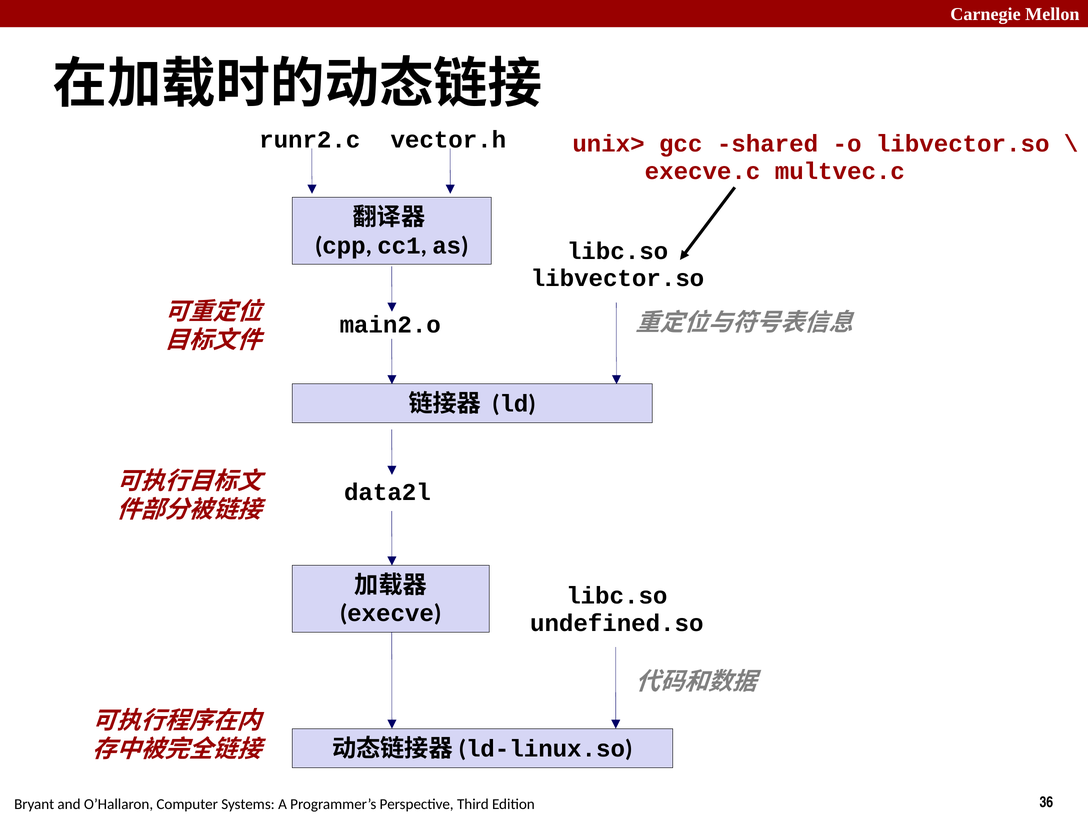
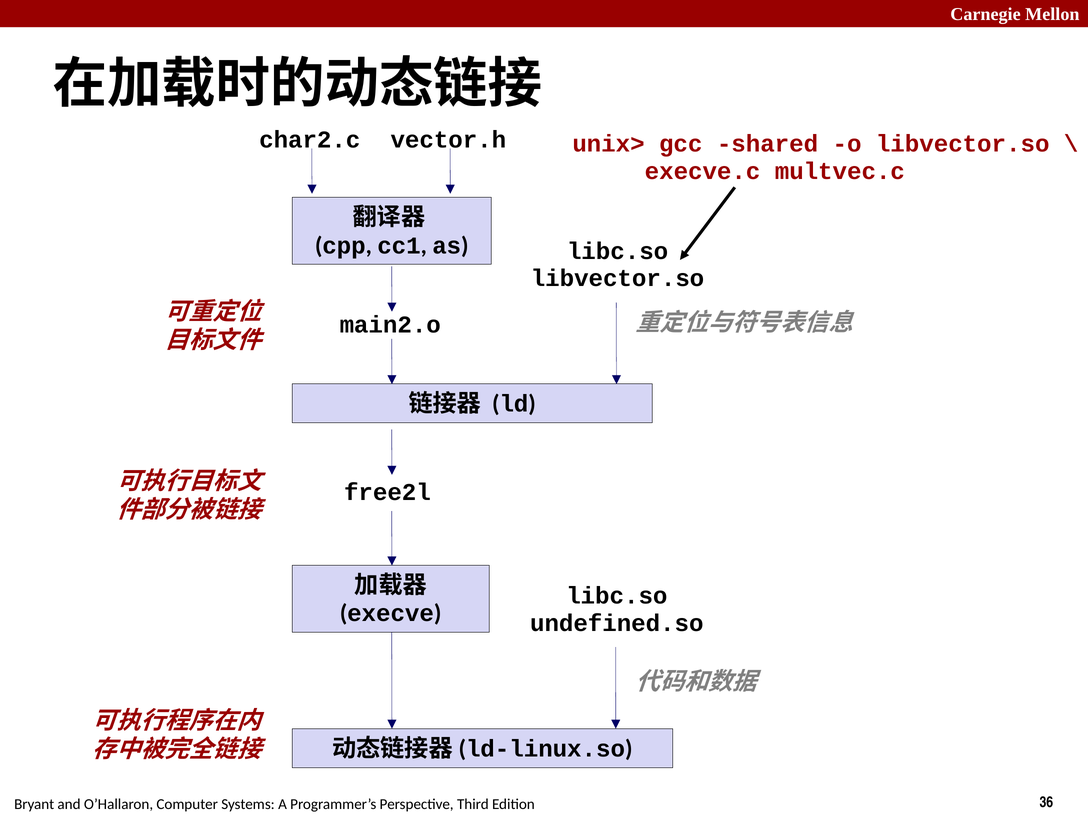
runr2.c: runr2.c -> char2.c
data2l: data2l -> free2l
